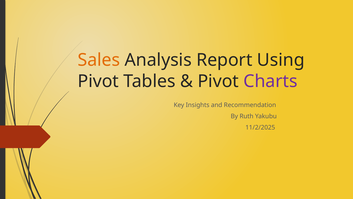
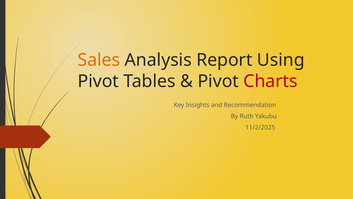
Charts colour: purple -> red
